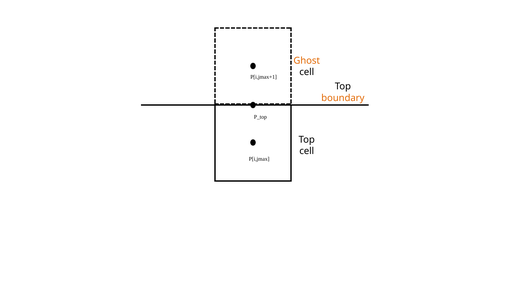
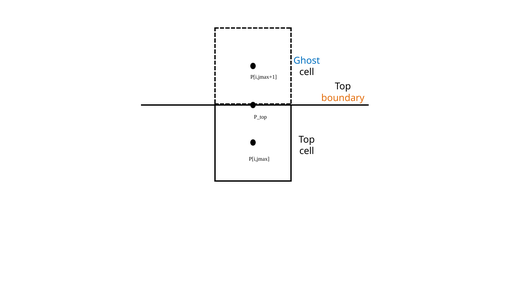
Ghost colour: orange -> blue
